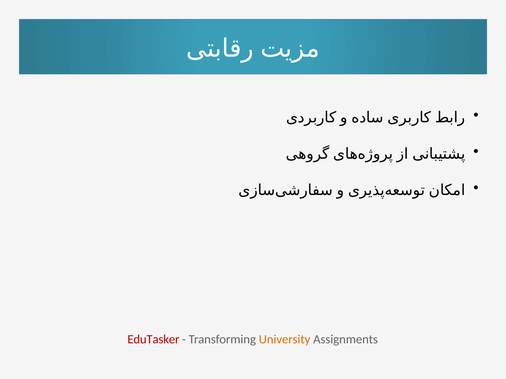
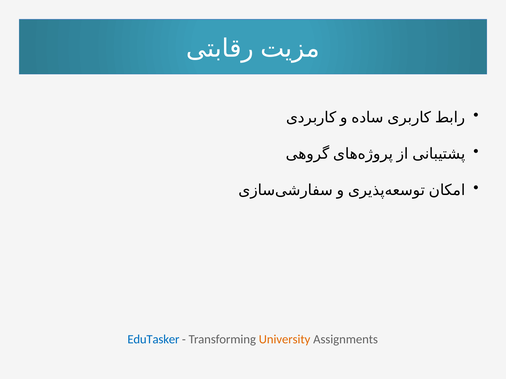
EduTasker colour: red -> blue
